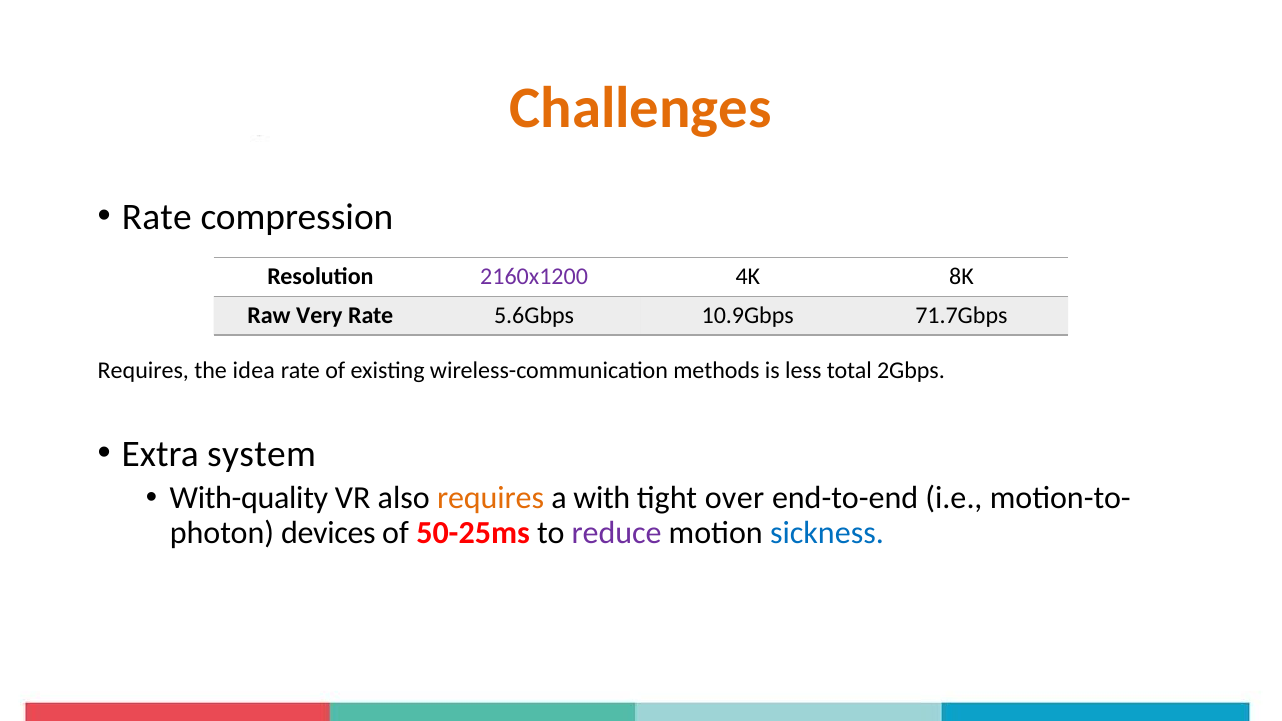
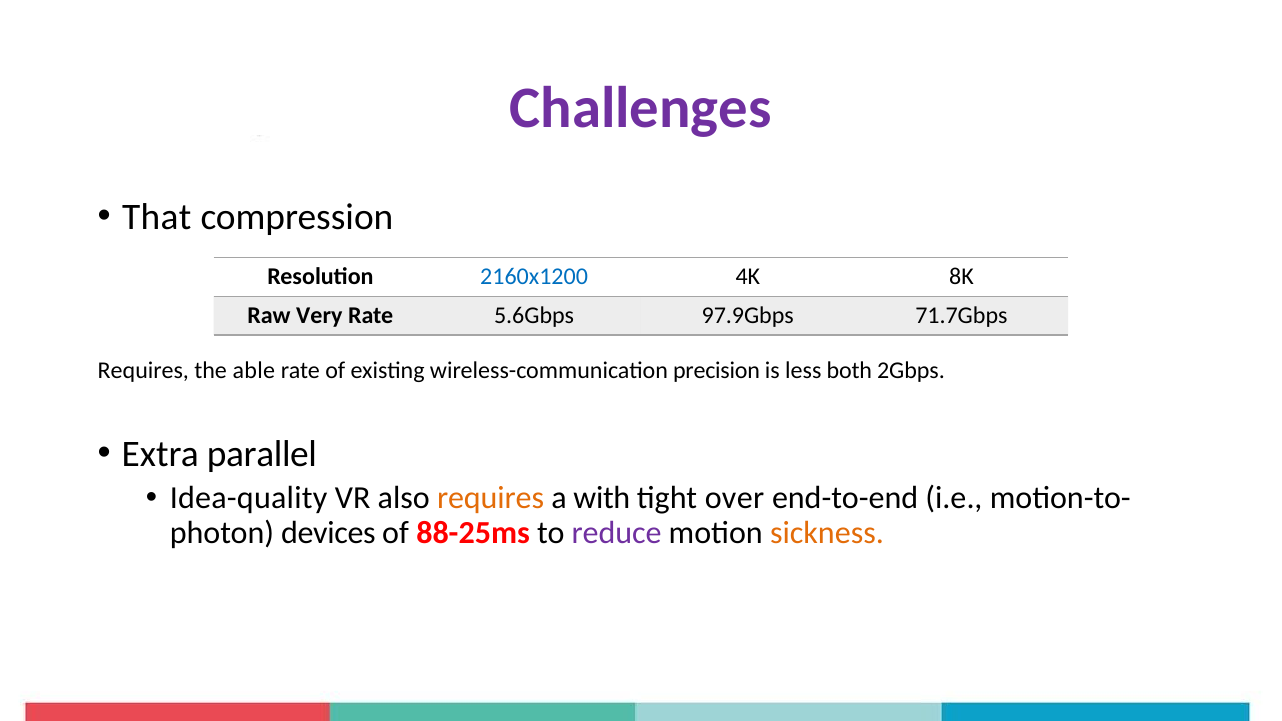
Challenges colour: orange -> purple
Rate at (157, 217): Rate -> That
2160x1200 colour: purple -> blue
10.9Gbps: 10.9Gbps -> 97.9Gbps
idea: idea -> able
methods: methods -> precision
total: total -> both
system: system -> parallel
With-quality: With-quality -> Idea-quality
50-25ms: 50-25ms -> 88-25ms
sickness colour: blue -> orange
